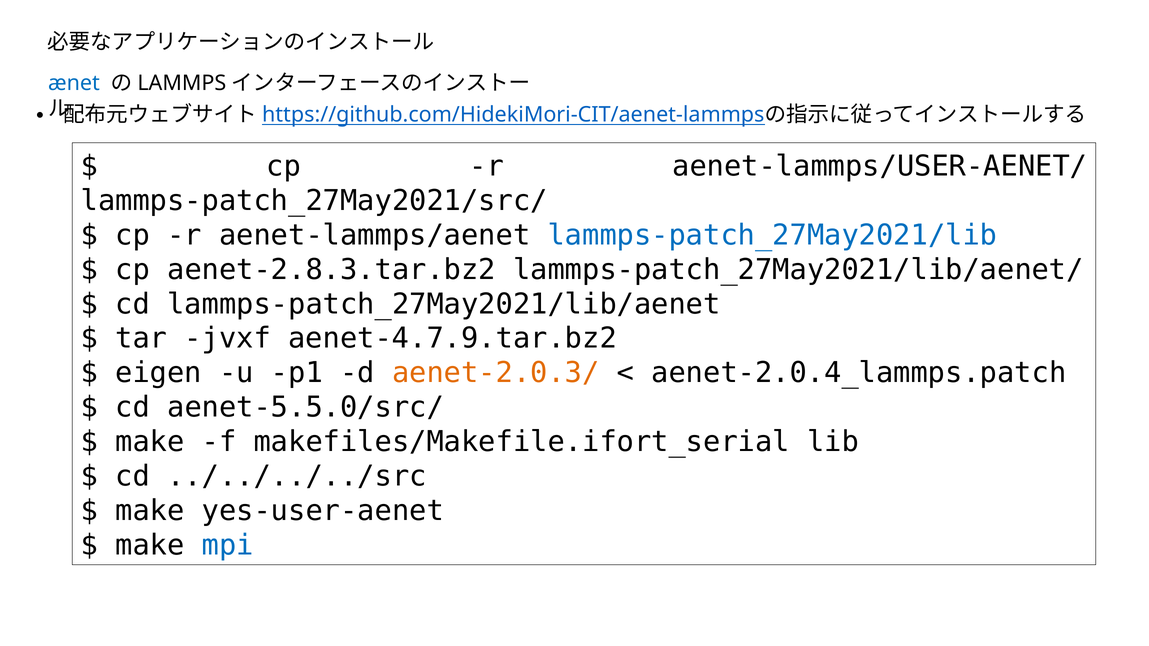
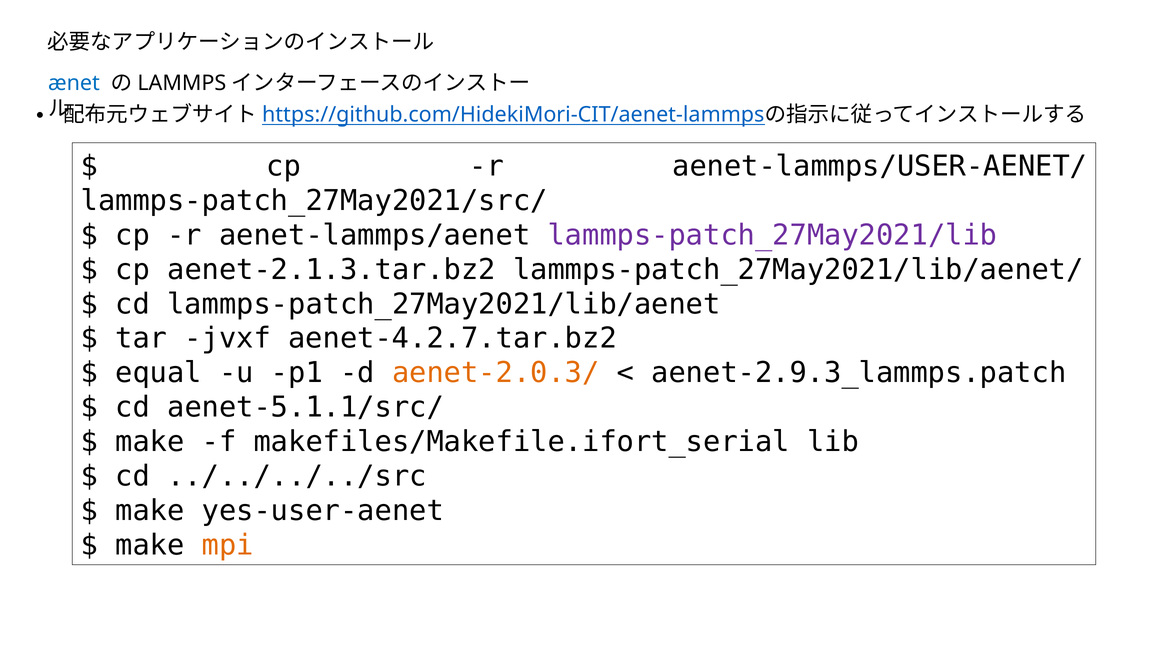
lammps-patch_27May2021/lib colour: blue -> purple
aenet-2.8.3.tar.bz2: aenet-2.8.3.tar.bz2 -> aenet-2.1.3.tar.bz2
aenet-4.7.9.tar.bz2: aenet-4.7.9.tar.bz2 -> aenet-4.2.7.tar.bz2
eigen: eigen -> equal
aenet-2.0.4_lammps.patch: aenet-2.0.4_lammps.patch -> aenet-2.9.3_lammps.patch
aenet-5.5.0/src/: aenet-5.5.0/src/ -> aenet-5.1.1/src/
mpi colour: blue -> orange
